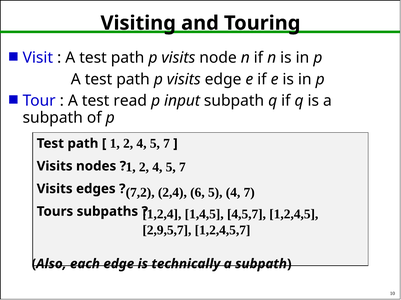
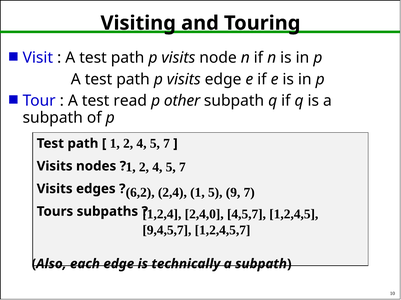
input: input -> other
7,2: 7,2 -> 6,2
2,4 6: 6 -> 1
5 4: 4 -> 9
1,4,5: 1,4,5 -> 2,4,0
2,9,5,7: 2,9,5,7 -> 9,4,5,7
